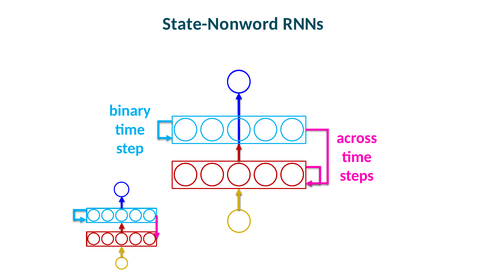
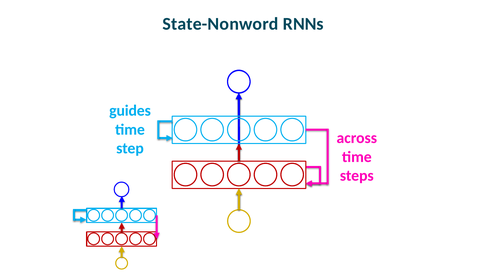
binary: binary -> guides
